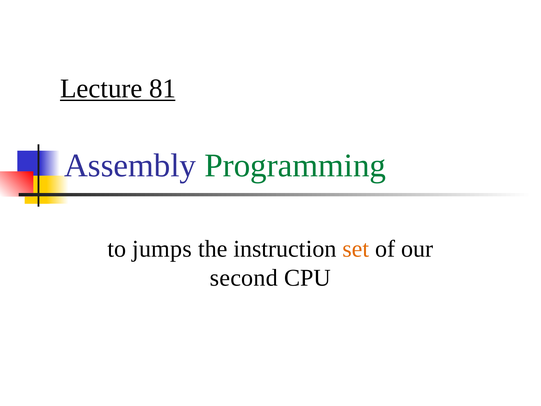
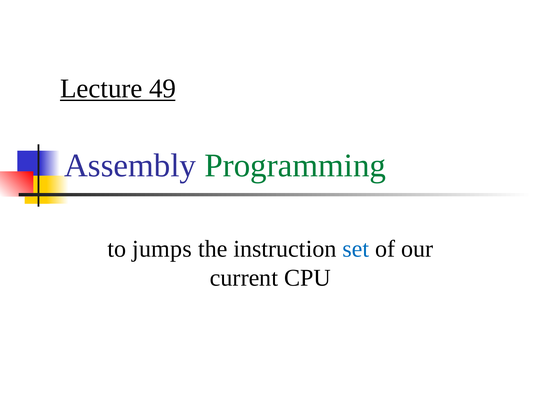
81: 81 -> 49
set colour: orange -> blue
second: second -> current
